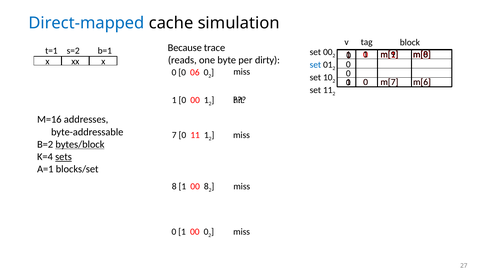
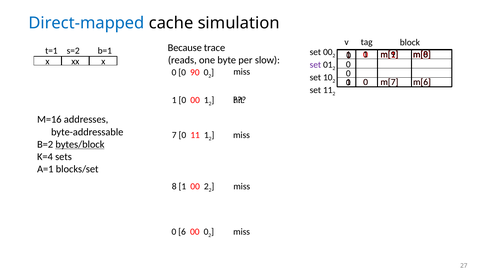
dirty: dirty -> slow
set at (315, 65) colour: blue -> purple
06: 06 -> 90
sets underline: present -> none
1 00 8: 8 -> 2
0 1: 1 -> 6
